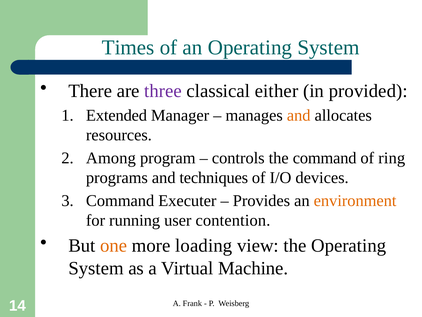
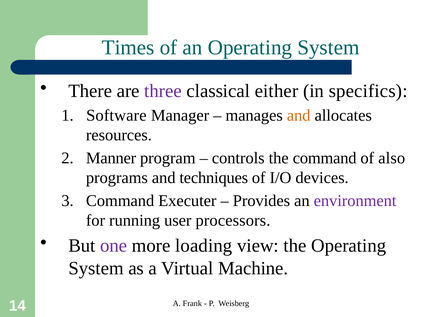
provided: provided -> specifics
Extended: Extended -> Software
Among: Among -> Manner
ring: ring -> also
environment colour: orange -> purple
contention: contention -> processors
one colour: orange -> purple
